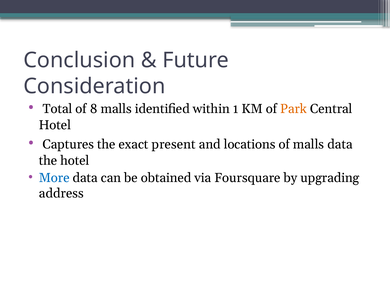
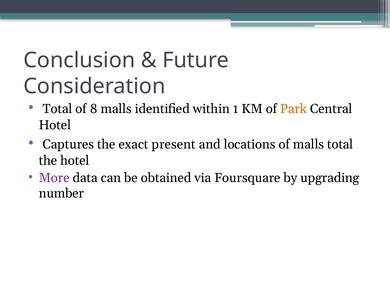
malls data: data -> total
More colour: blue -> purple
address: address -> number
